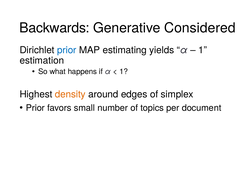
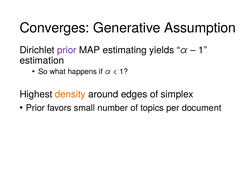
Backwards: Backwards -> Converges
Considered: Considered -> Assumption
prior at (67, 50) colour: blue -> purple
